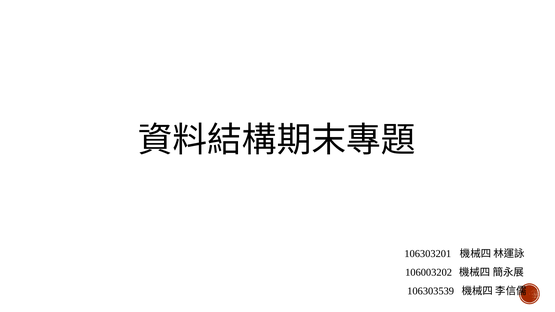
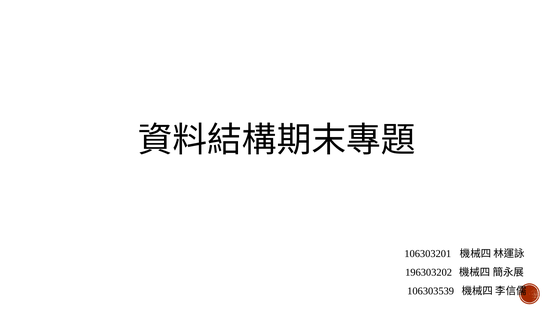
106003202: 106003202 -> 196303202
